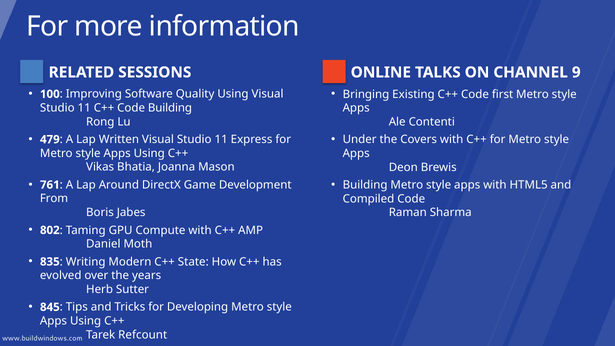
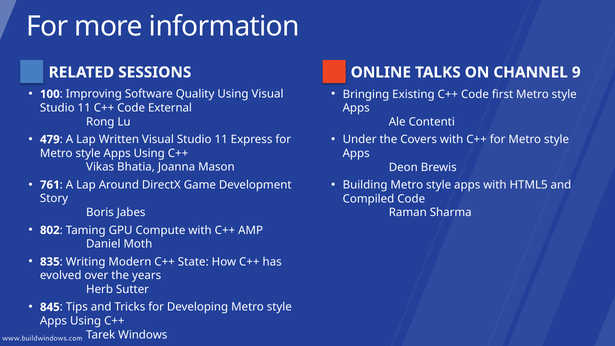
Code Building: Building -> External
From: From -> Story
Refcount: Refcount -> Windows
